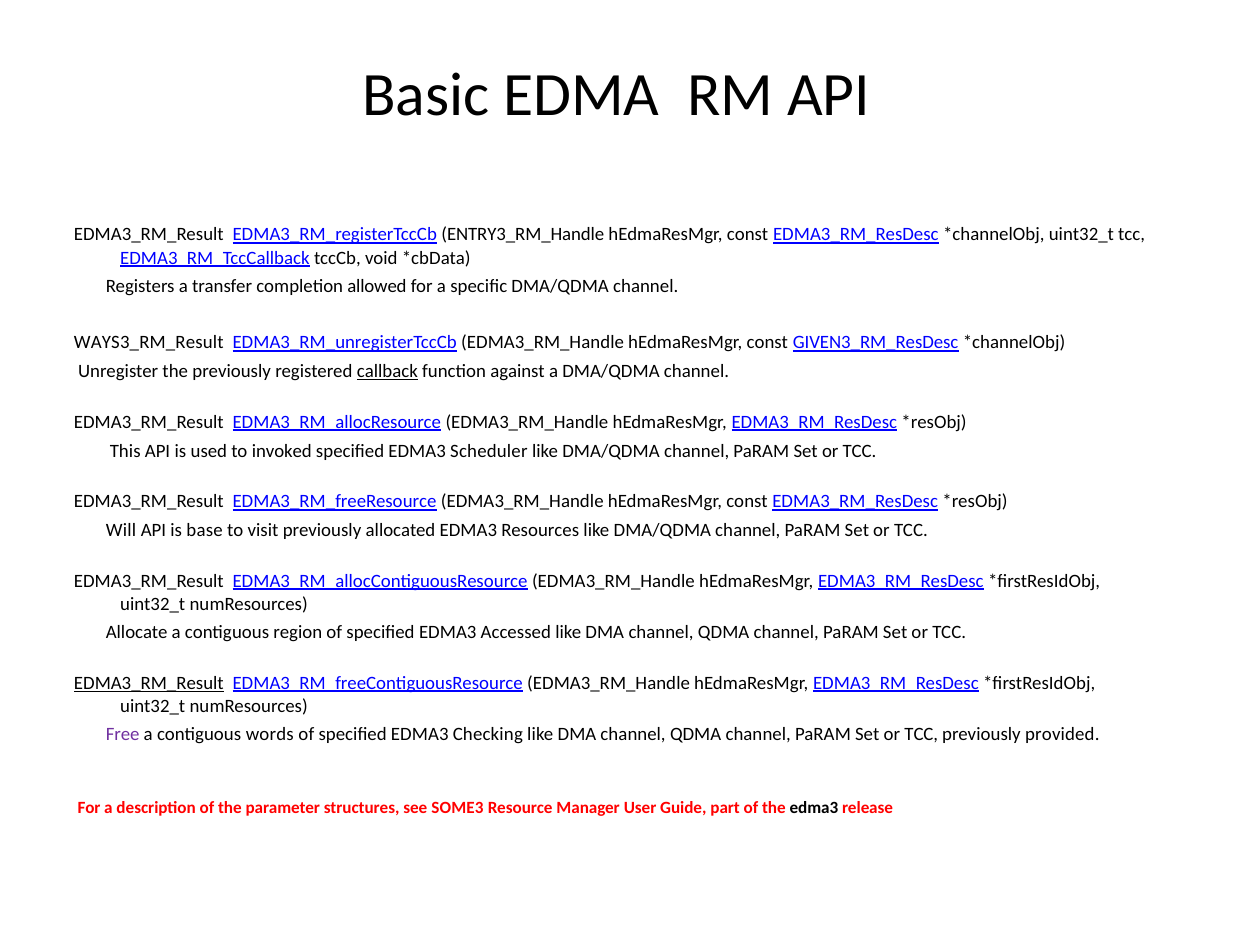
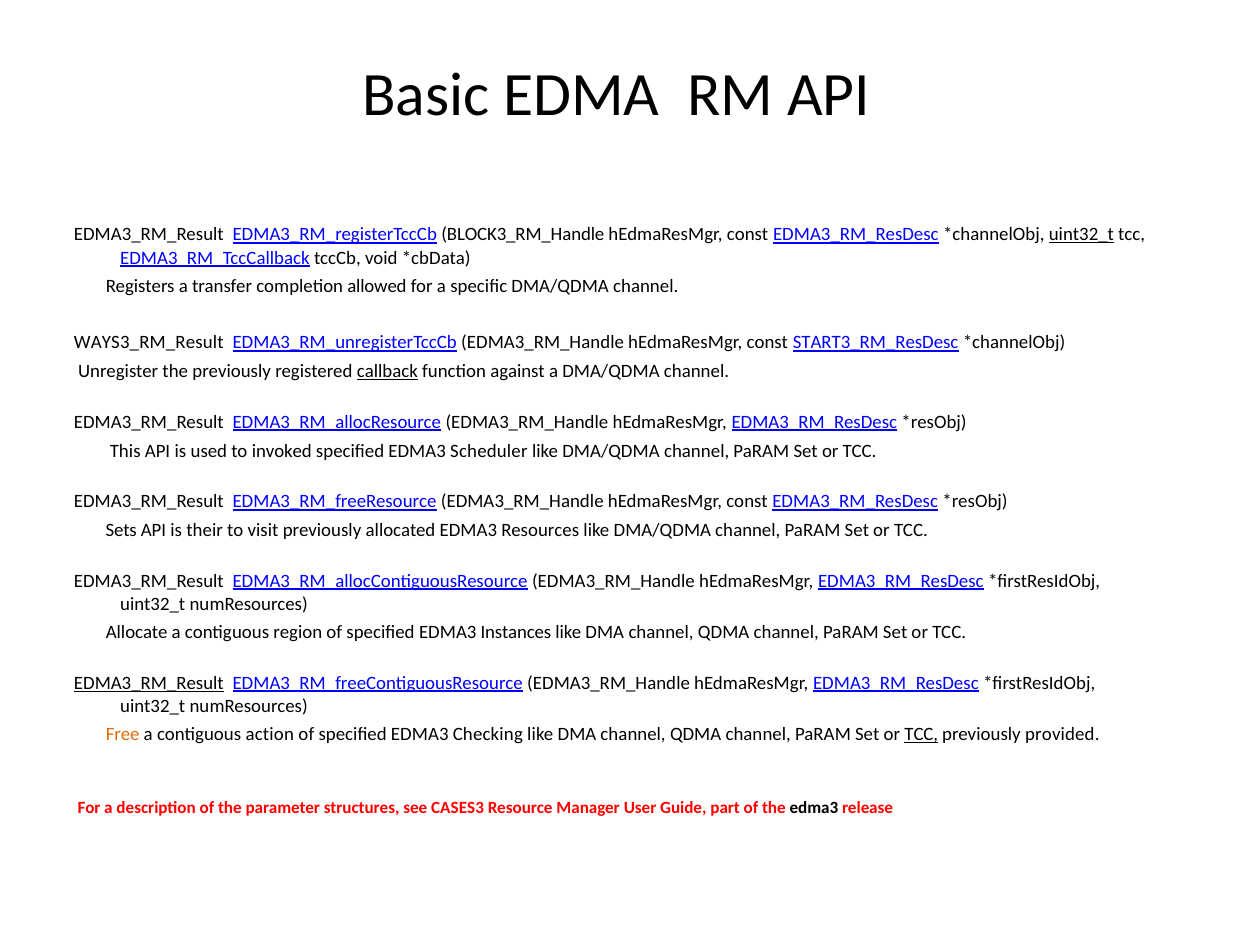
ENTRY3_RM_Handle: ENTRY3_RM_Handle -> BLOCK3_RM_Handle
uint32_t at (1081, 235) underline: none -> present
GIVEN3_RM_ResDesc: GIVEN3_RM_ResDesc -> START3_RM_ResDesc
Will: Will -> Sets
base: base -> their
Accessed: Accessed -> Instances
Free colour: purple -> orange
words: words -> action
TCC at (921, 734) underline: none -> present
SOME3: SOME3 -> CASES3
